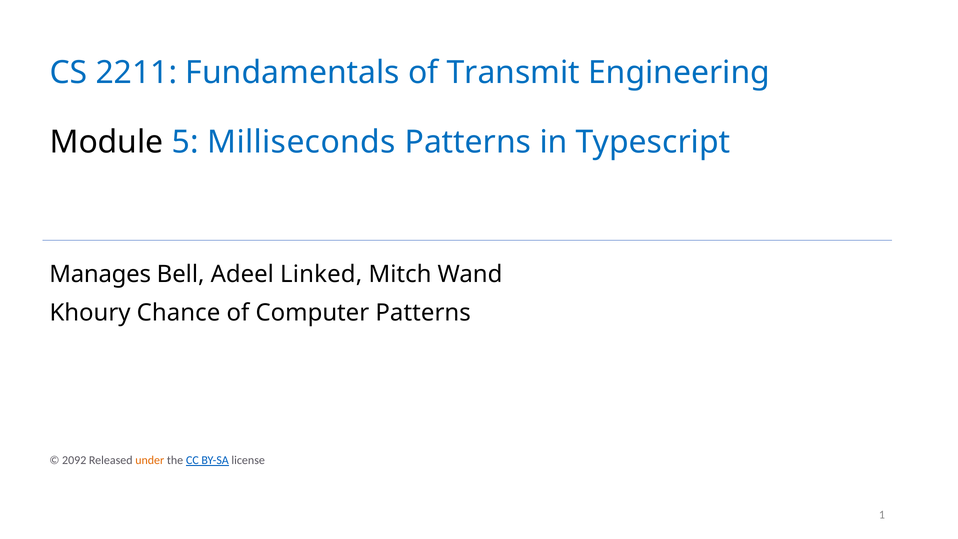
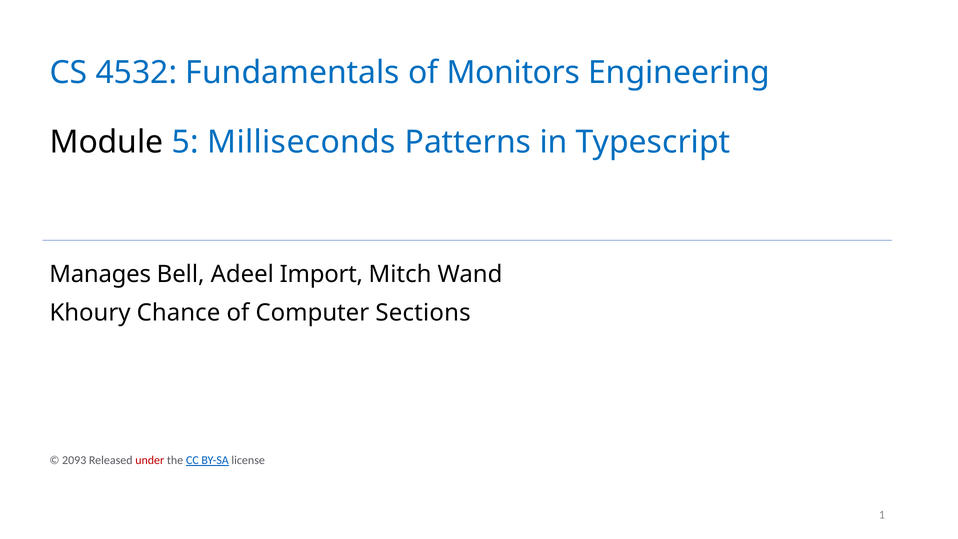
2211: 2211 -> 4532
Transmit: Transmit -> Monitors
Linked: Linked -> Import
Computer Patterns: Patterns -> Sections
2092: 2092 -> 2093
under colour: orange -> red
